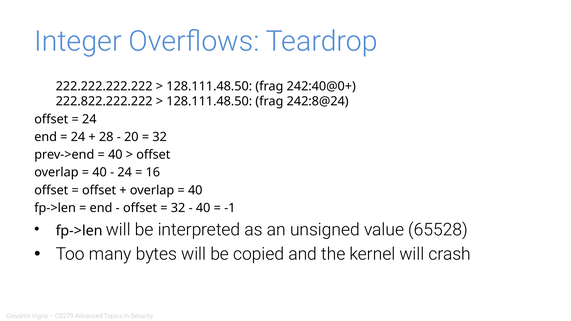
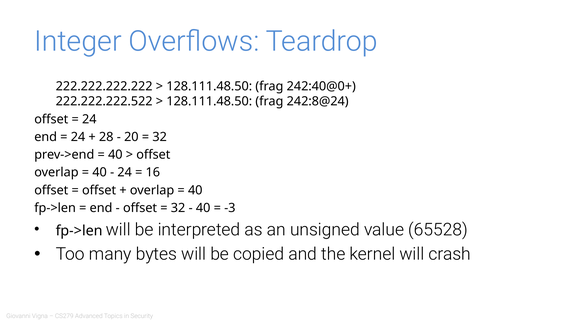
222.822.222.222: 222.822.222.222 -> 222.222.222.522
-1: -1 -> -3
